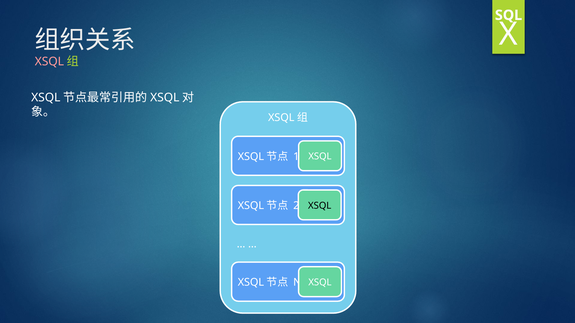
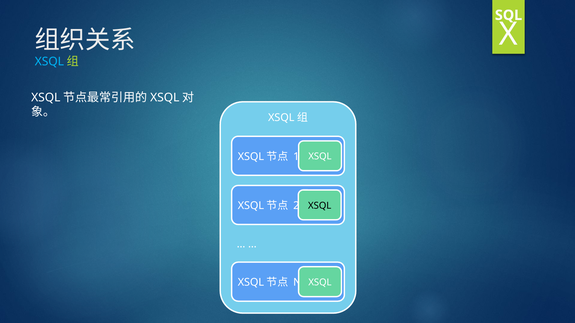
XSQL at (49, 62) colour: pink -> light blue
